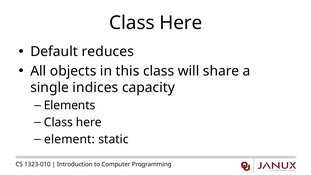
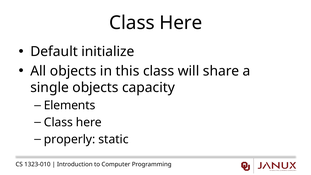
reduces: reduces -> initialize
single indices: indices -> objects
element: element -> properly
